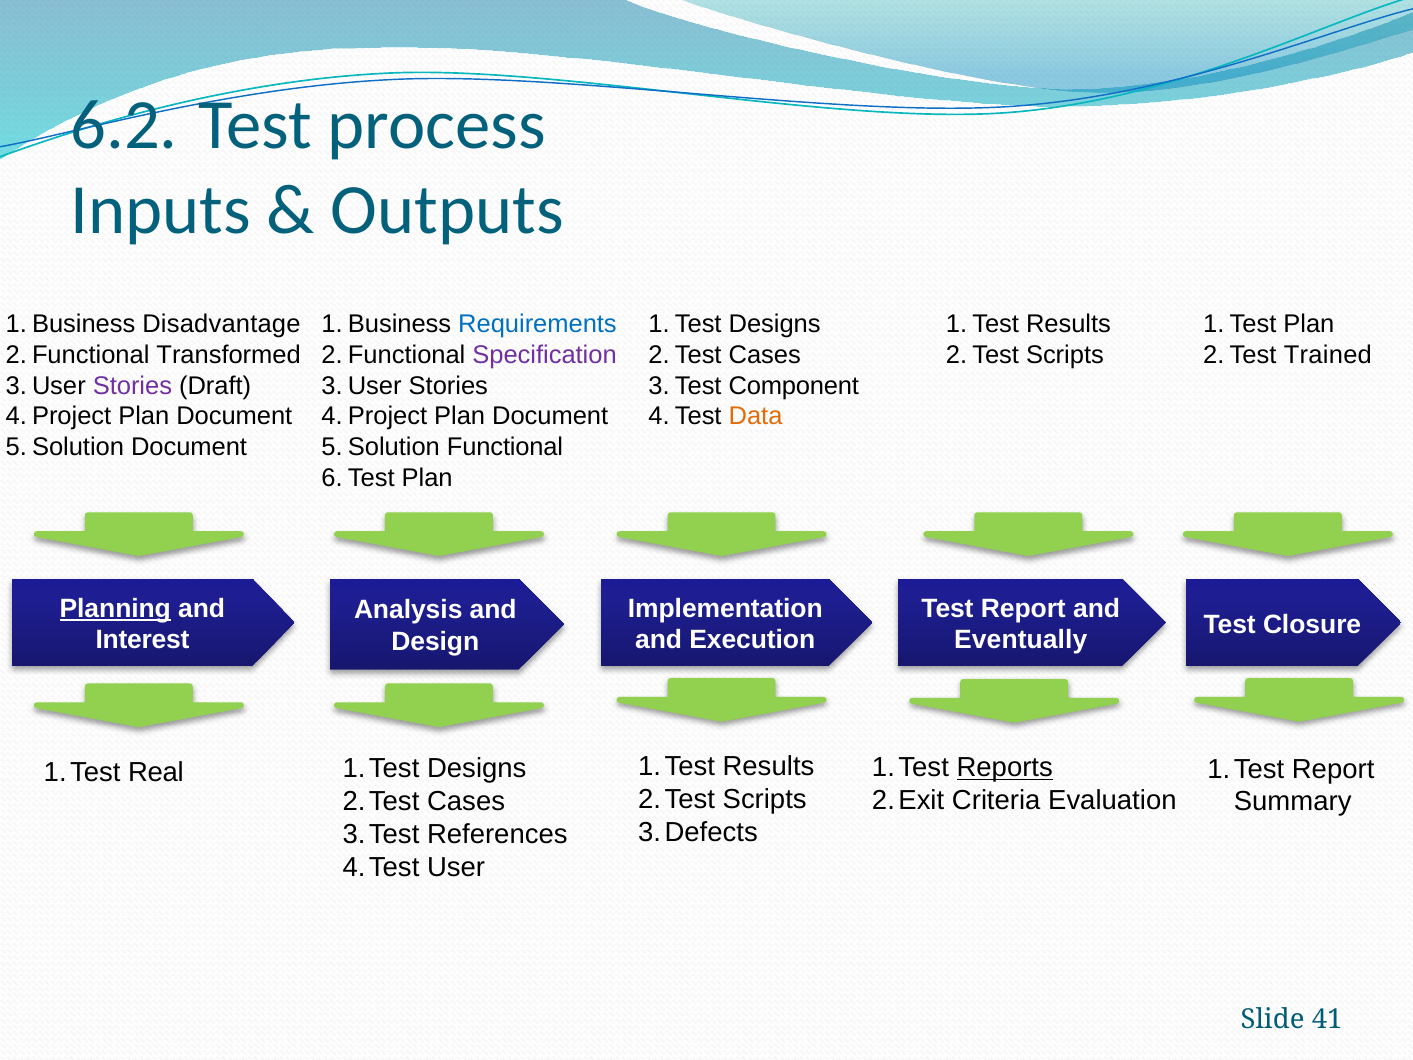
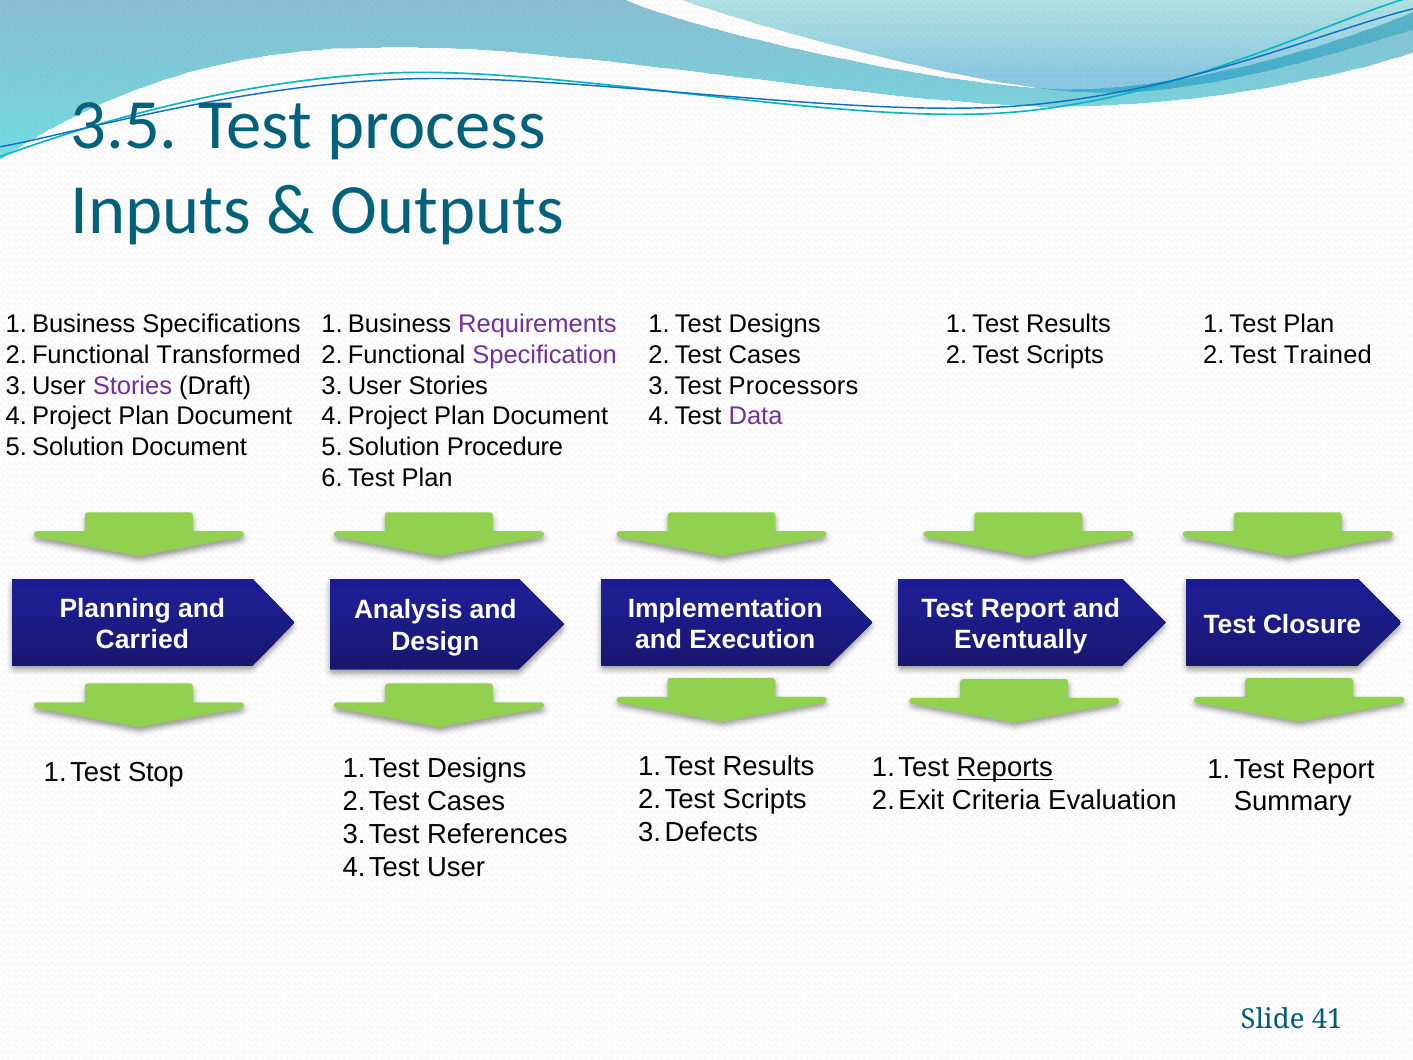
6.2: 6.2 -> 3.5
Disadvantage: Disadvantage -> Specifications
Requirements colour: blue -> purple
Component: Component -> Processors
Data colour: orange -> purple
Functional: Functional -> Procedure
Planning underline: present -> none
Interest: Interest -> Carried
Real: Real -> Stop
